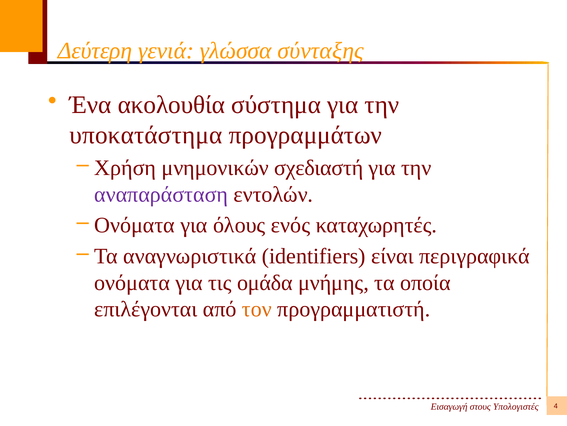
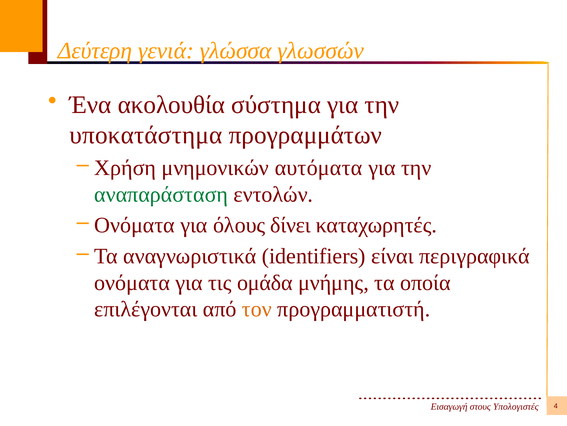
σύνταξης: σύνταξης -> γλωσσών
σχεδιαστή: σχεδιαστή -> αυτόματα
αναπαράσταση colour: purple -> green
ενός: ενός -> δίνει
